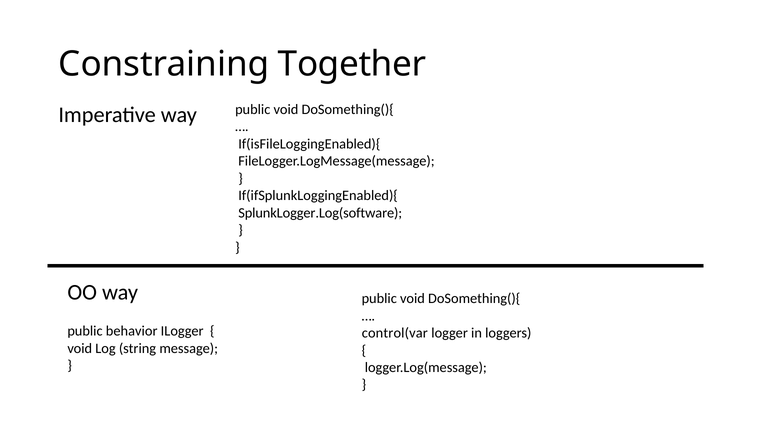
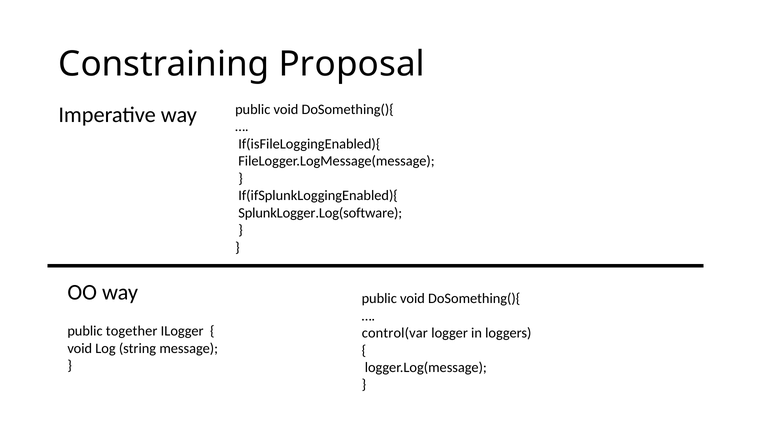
Together: Together -> Proposal
behavior: behavior -> together
